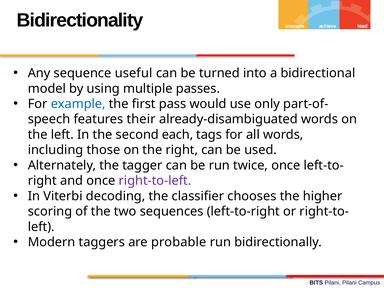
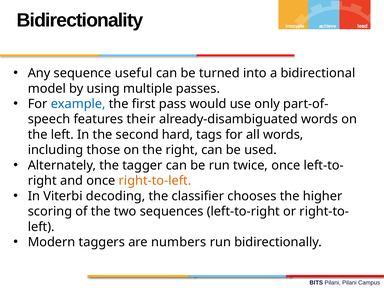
each: each -> hard
right-to-left colour: purple -> orange
probable: probable -> numbers
